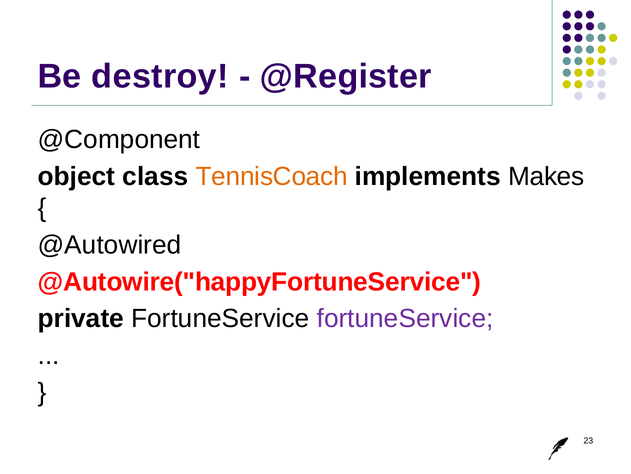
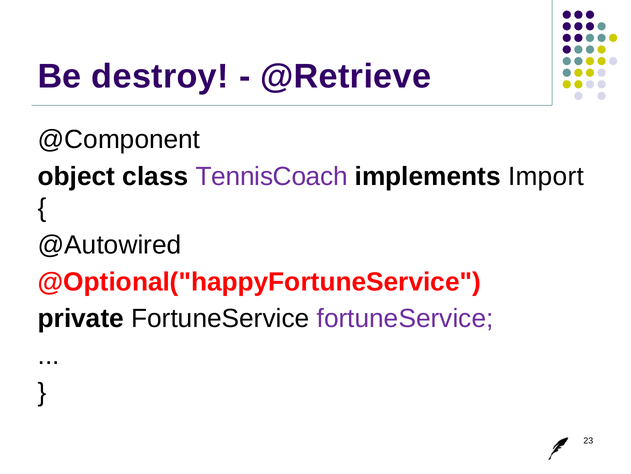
@Register: @Register -> @Retrieve
TennisCoach colour: orange -> purple
Makes: Makes -> Import
@Autowire("happyFortuneService: @Autowire("happyFortuneService -> @Optional("happyFortuneService
